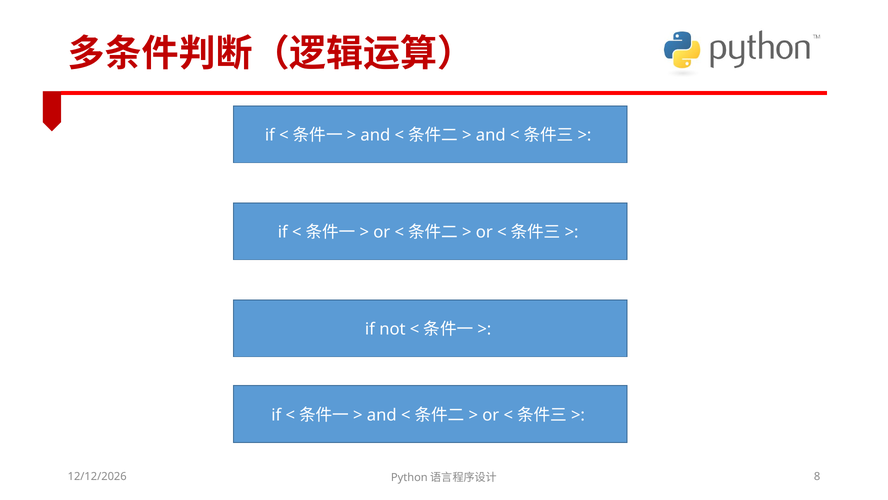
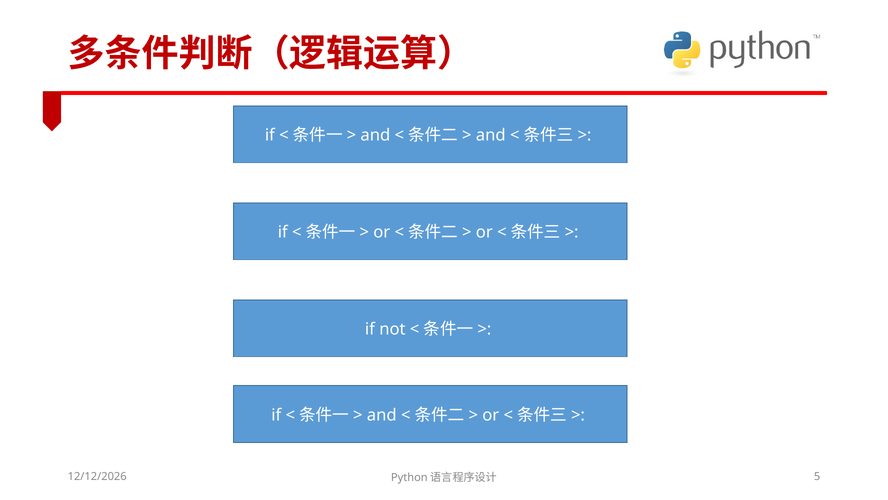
8: 8 -> 5
